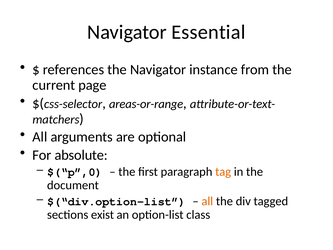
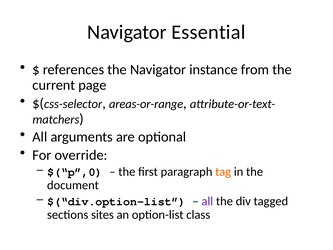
absolute: absolute -> override
all at (207, 201) colour: orange -> purple
exist: exist -> sites
